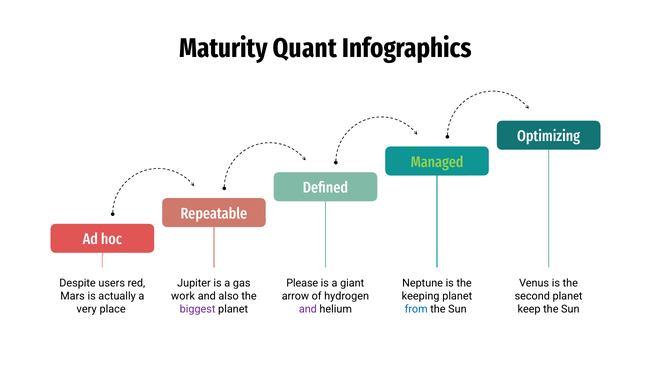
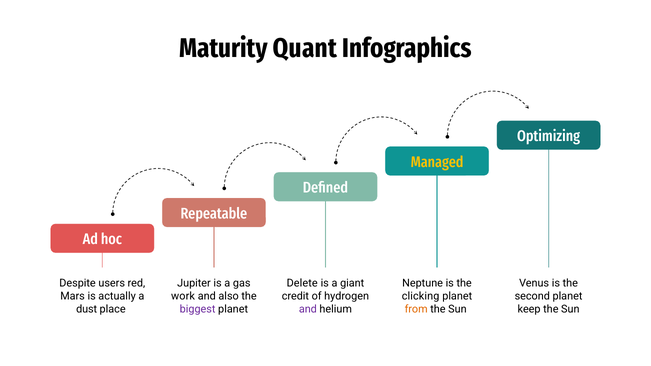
Managed colour: light green -> yellow
Please: Please -> Delete
arrow: arrow -> credit
keeping: keeping -> clicking
very: very -> dust
from colour: blue -> orange
